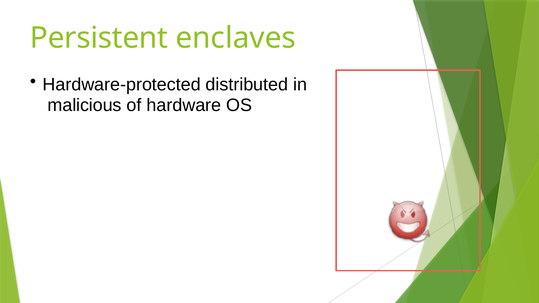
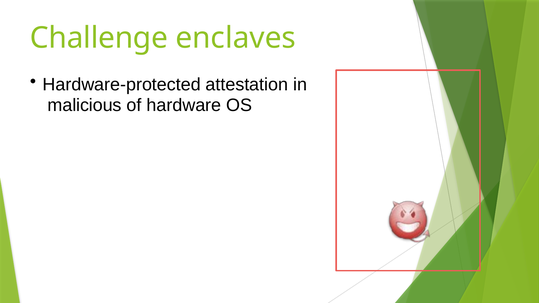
Persistent: Persistent -> Challenge
distributed: distributed -> attestation
